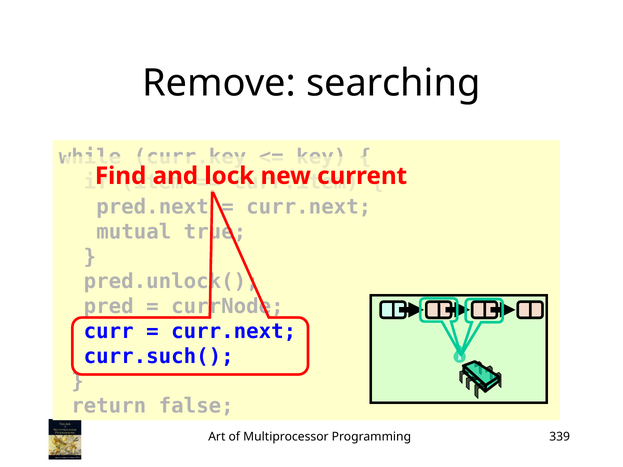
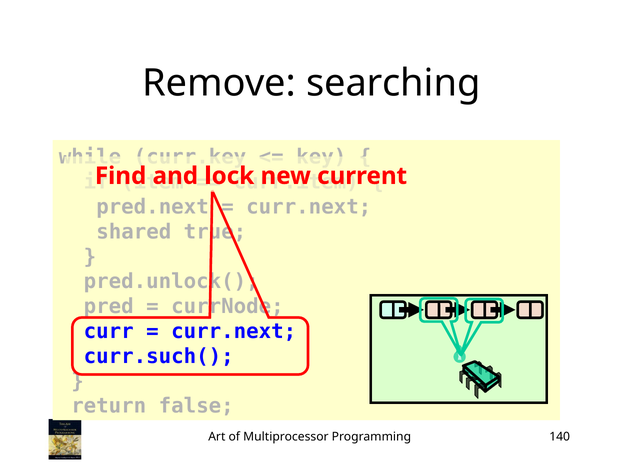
mutual: mutual -> shared
339: 339 -> 140
